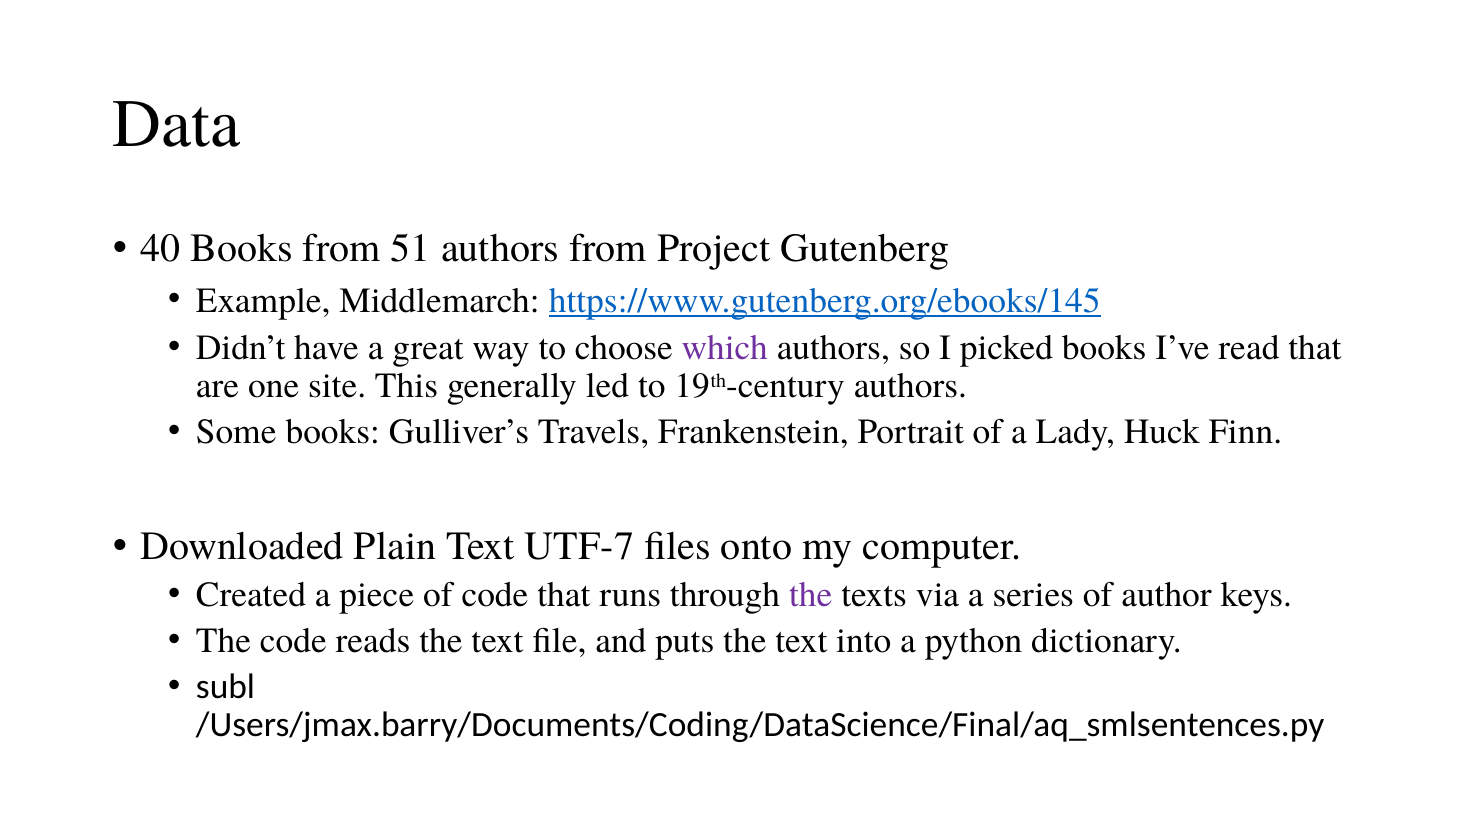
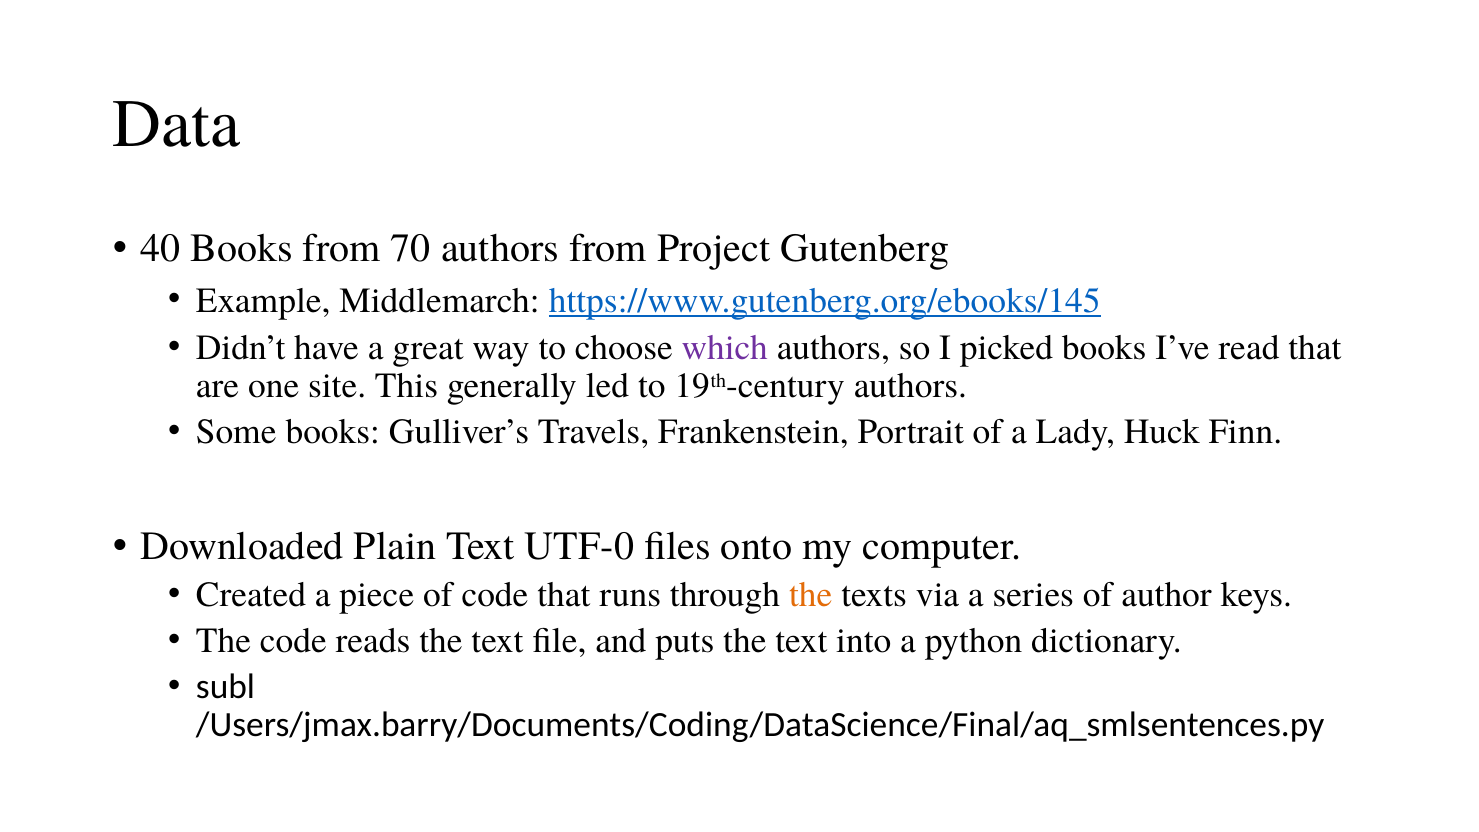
51: 51 -> 70
UTF-7: UTF-7 -> UTF-0
the at (811, 595) colour: purple -> orange
